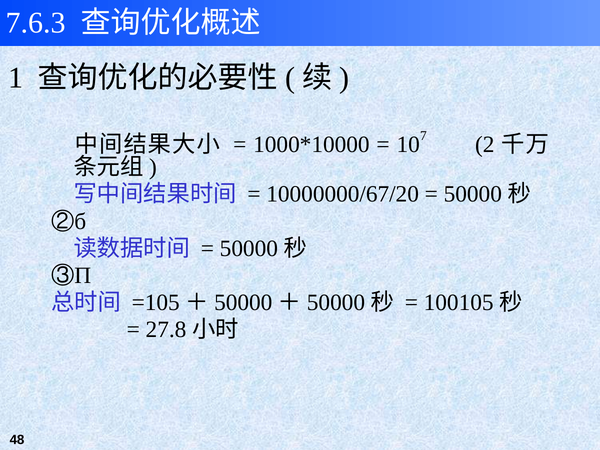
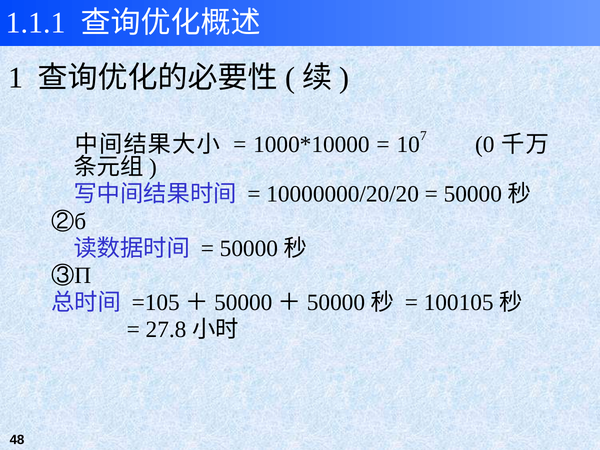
7.6.3: 7.6.3 -> 1.1.1
2: 2 -> 0
10000000/67/20: 10000000/67/20 -> 10000000/20/20
